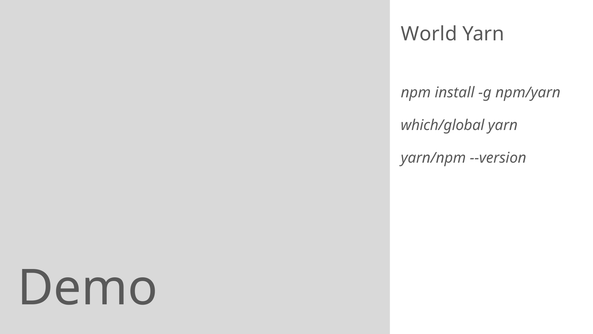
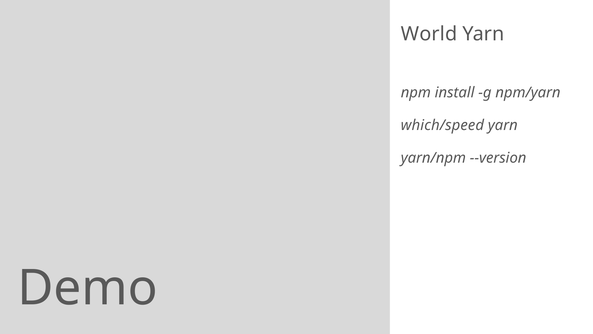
which/global: which/global -> which/speed
